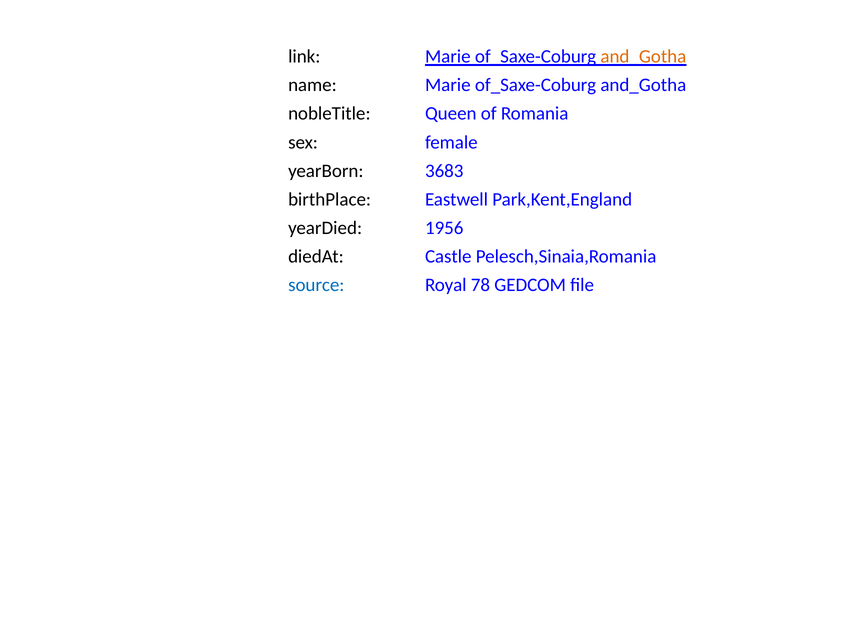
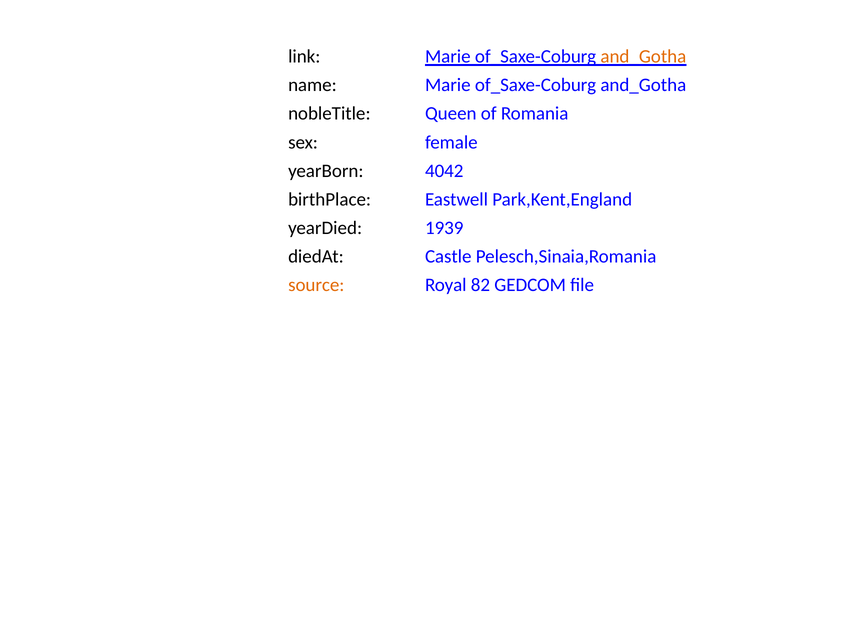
3683: 3683 -> 4042
1956: 1956 -> 1939
source colour: blue -> orange
78: 78 -> 82
